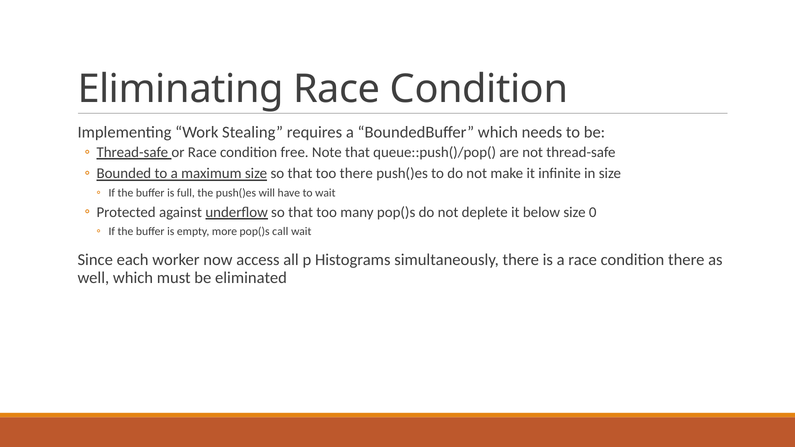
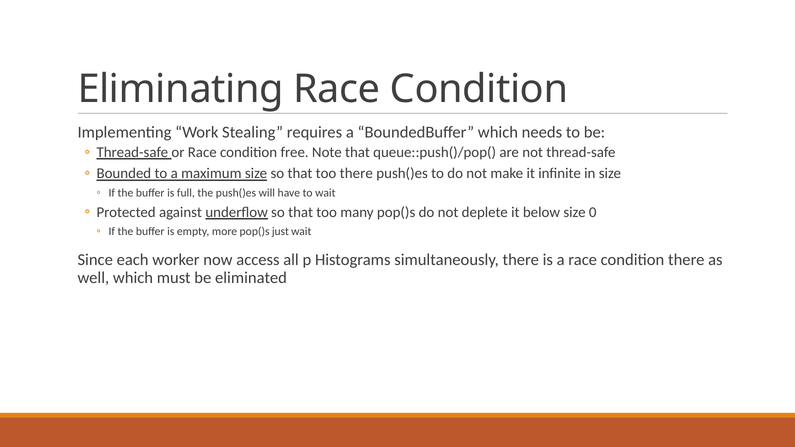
call: call -> just
